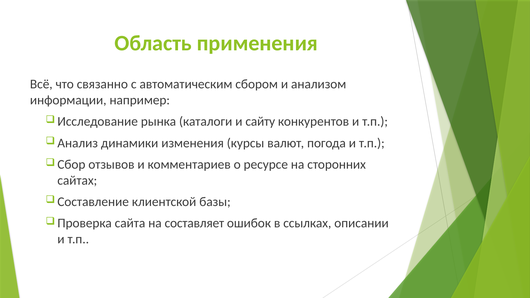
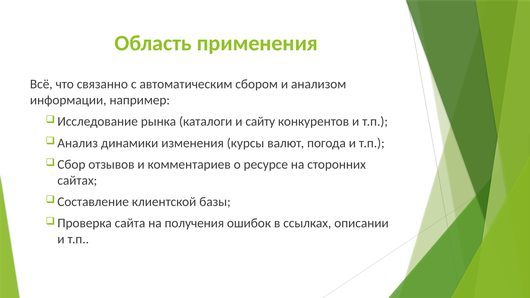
составляет: составляет -> получения
